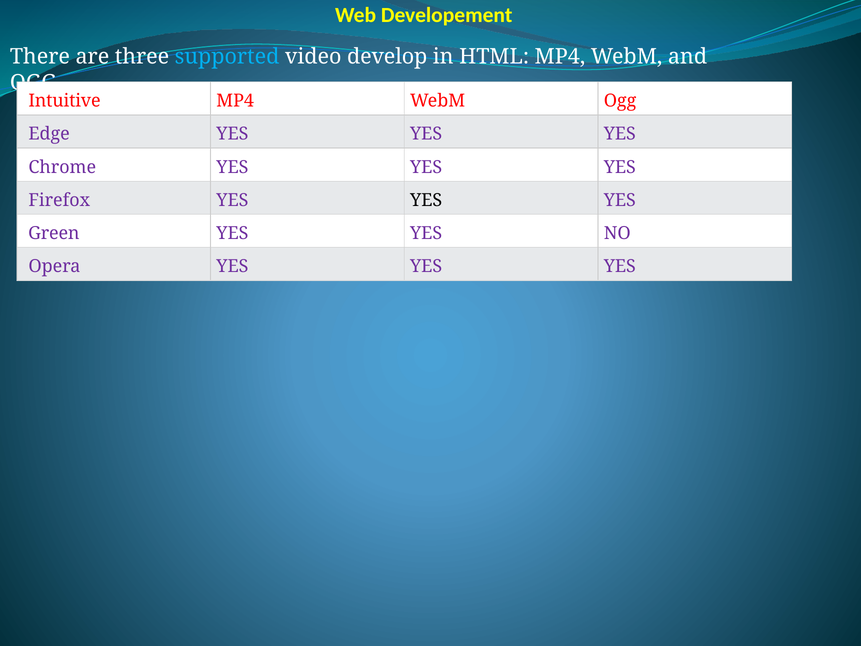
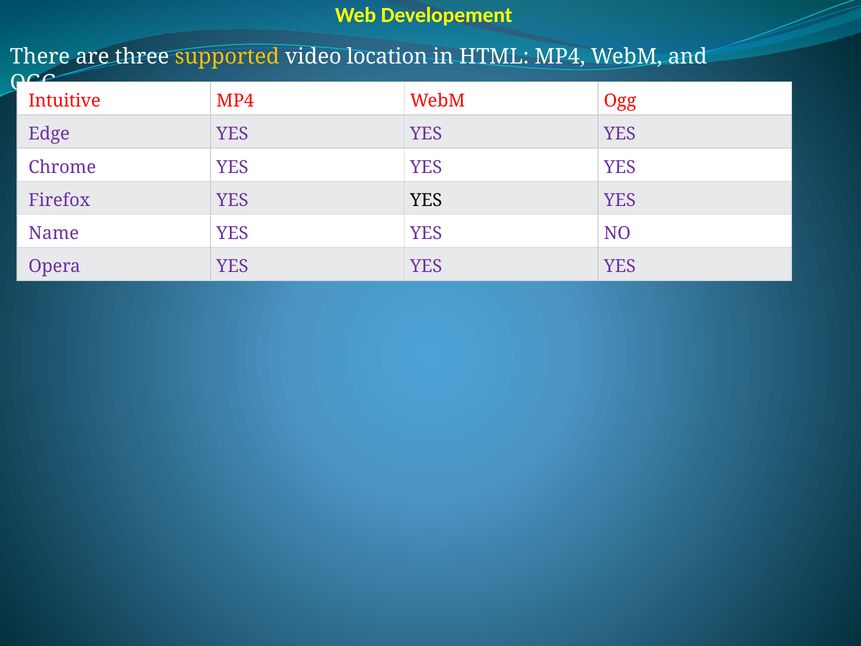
supported colour: light blue -> yellow
develop: develop -> location
Green: Green -> Name
